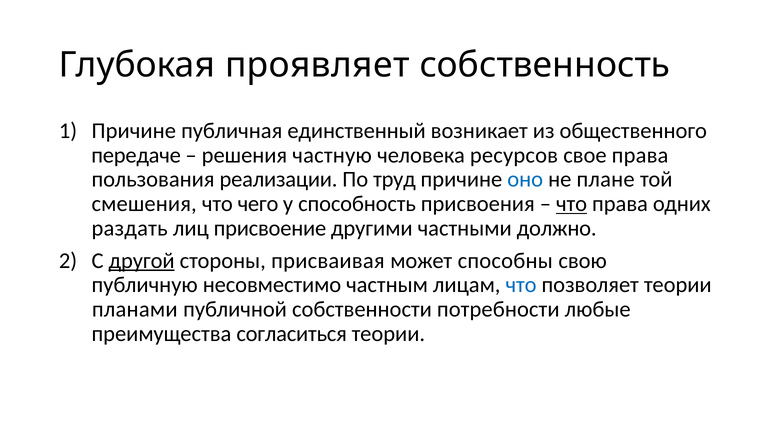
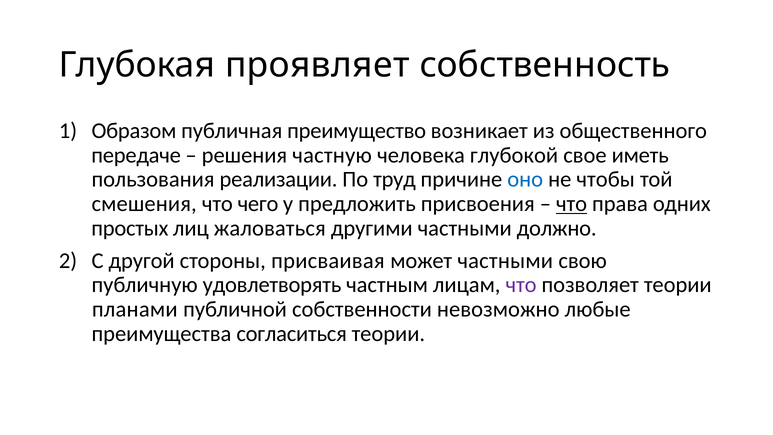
Причине at (134, 131): Причине -> Образом
единственный: единственный -> преимущество
ресурсов: ресурсов -> глубокой
свое права: права -> иметь
плане: плане -> чтобы
способность: способность -> предложить
раздать: раздать -> простых
присвоение: присвоение -> жаловаться
другой underline: present -> none
может способны: способны -> частными
несовместимо: несовместимо -> удовлетворять
что at (521, 285) colour: blue -> purple
потребности: потребности -> невозможно
